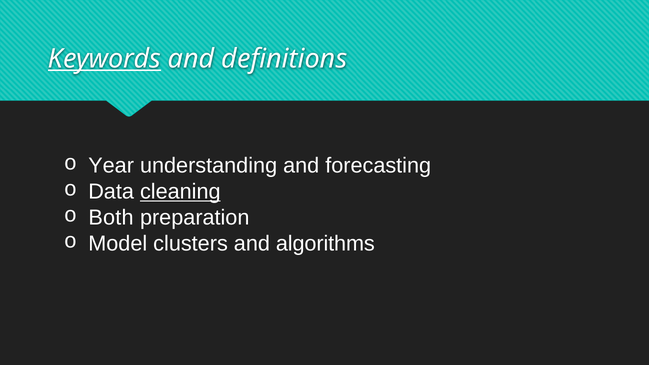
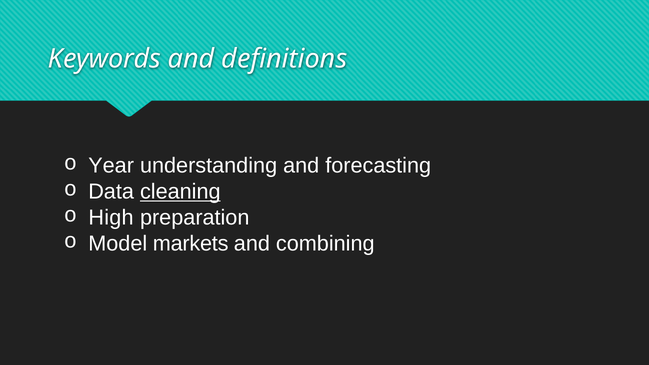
Keywords underline: present -> none
Both: Both -> High
clusters: clusters -> markets
algorithms: algorithms -> combining
